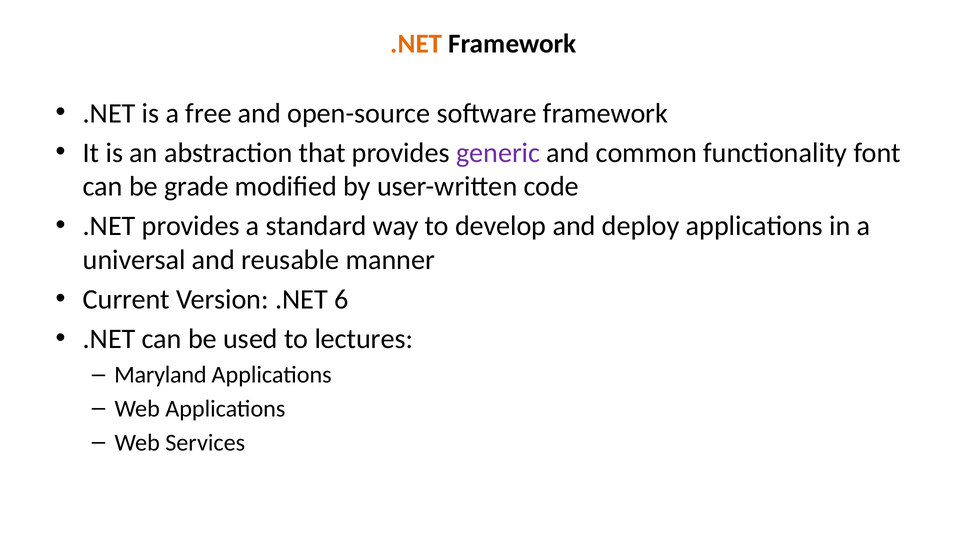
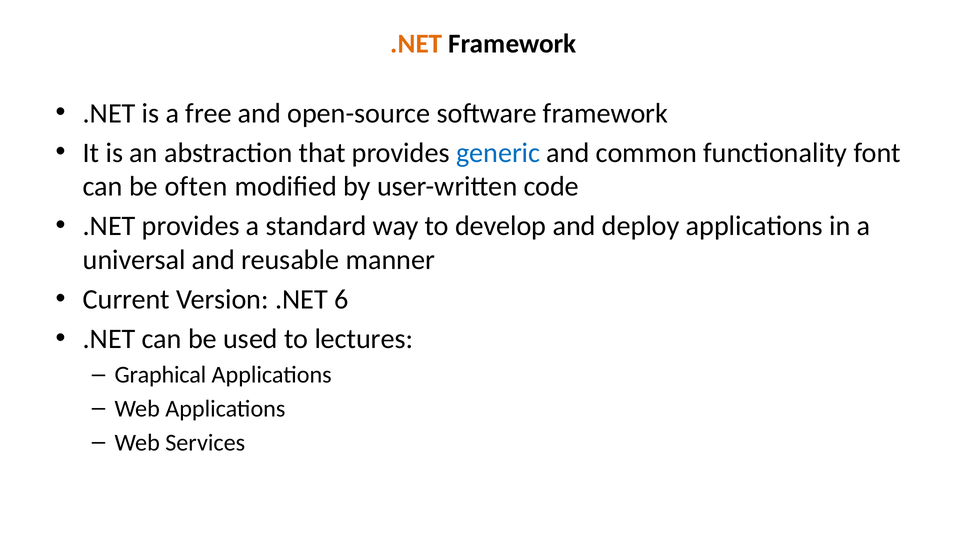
generic colour: purple -> blue
grade: grade -> often
Maryland: Maryland -> Graphical
